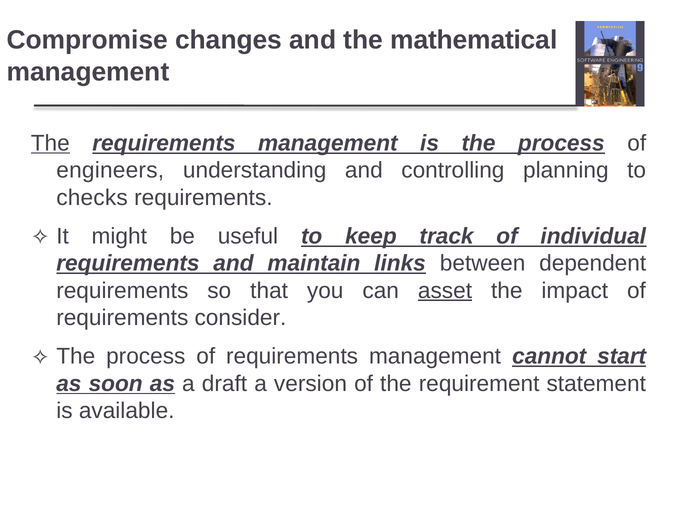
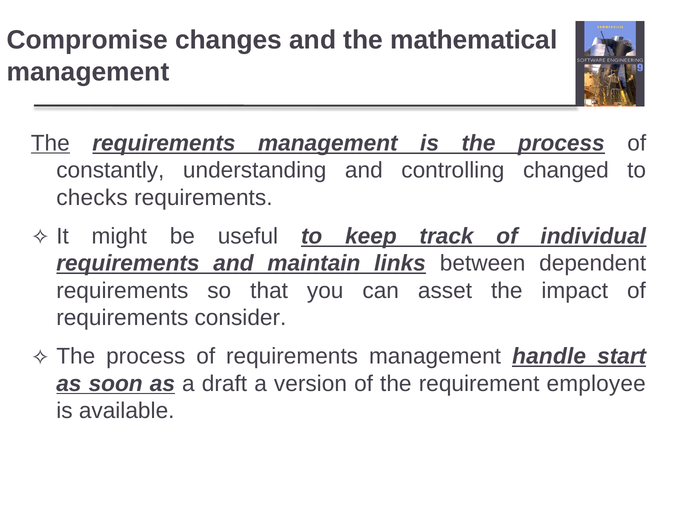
engineers: engineers -> constantly
planning: planning -> changed
asset underline: present -> none
cannot: cannot -> handle
statement: statement -> employee
